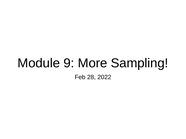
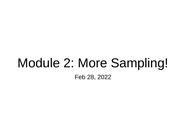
9: 9 -> 2
